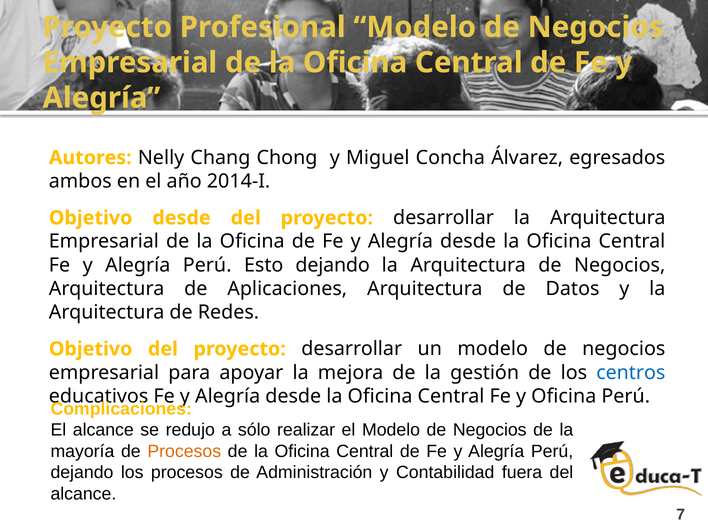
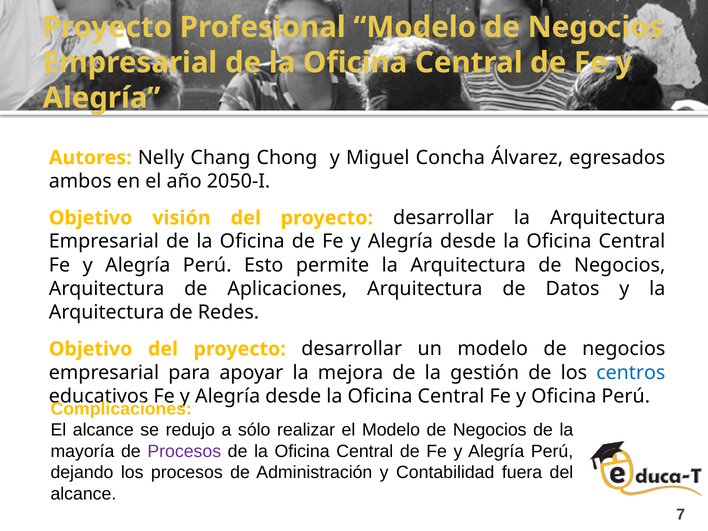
2014-I: 2014-I -> 2050-I
Objetivo desde: desde -> visión
Esto dejando: dejando -> permite
Procesos at (184, 451) colour: orange -> purple
